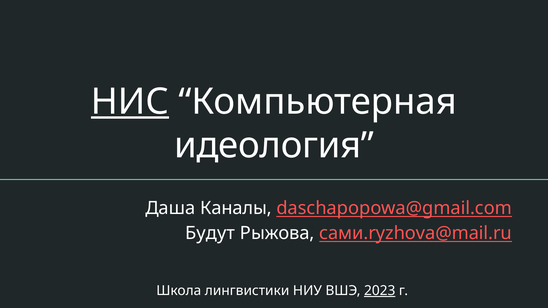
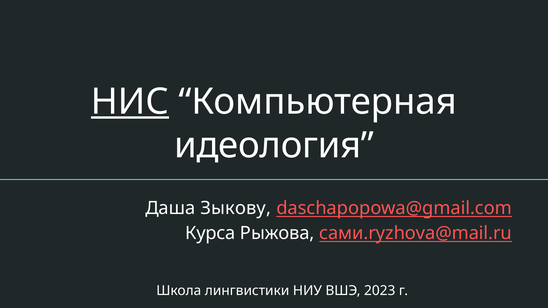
Каналы: Каналы -> Зыкову
Будут: Будут -> Курса
2023 underline: present -> none
